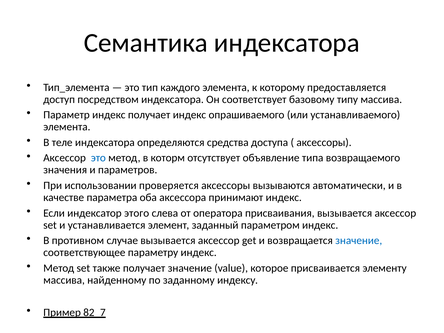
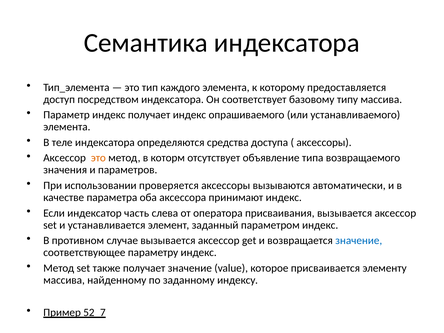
это at (98, 158) colour: blue -> orange
этого: этого -> часть
82_7: 82_7 -> 52_7
